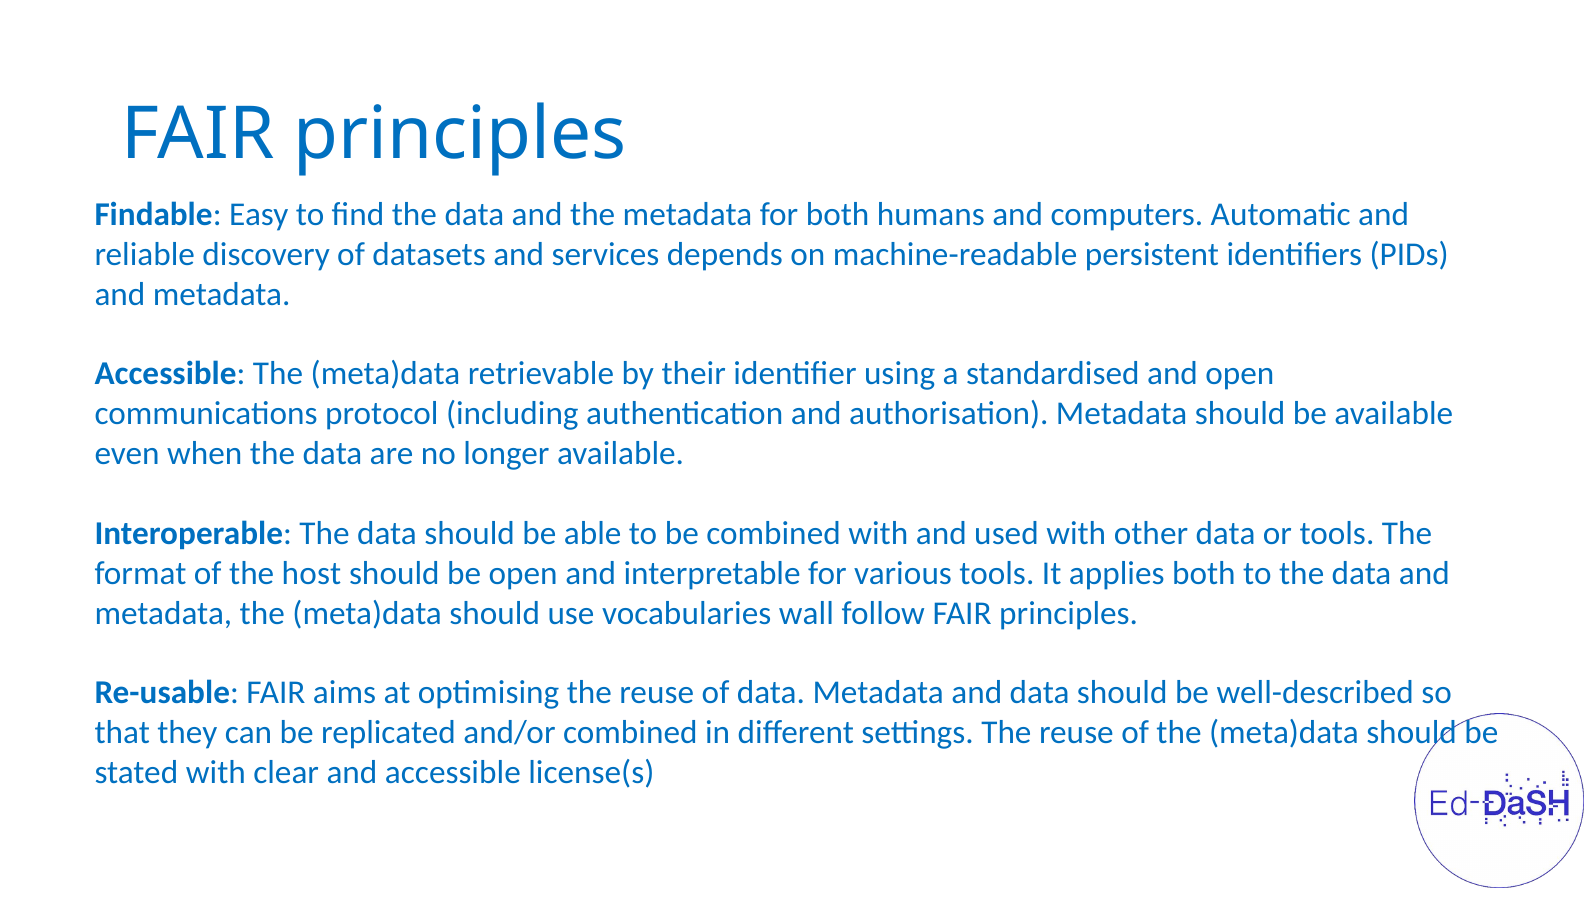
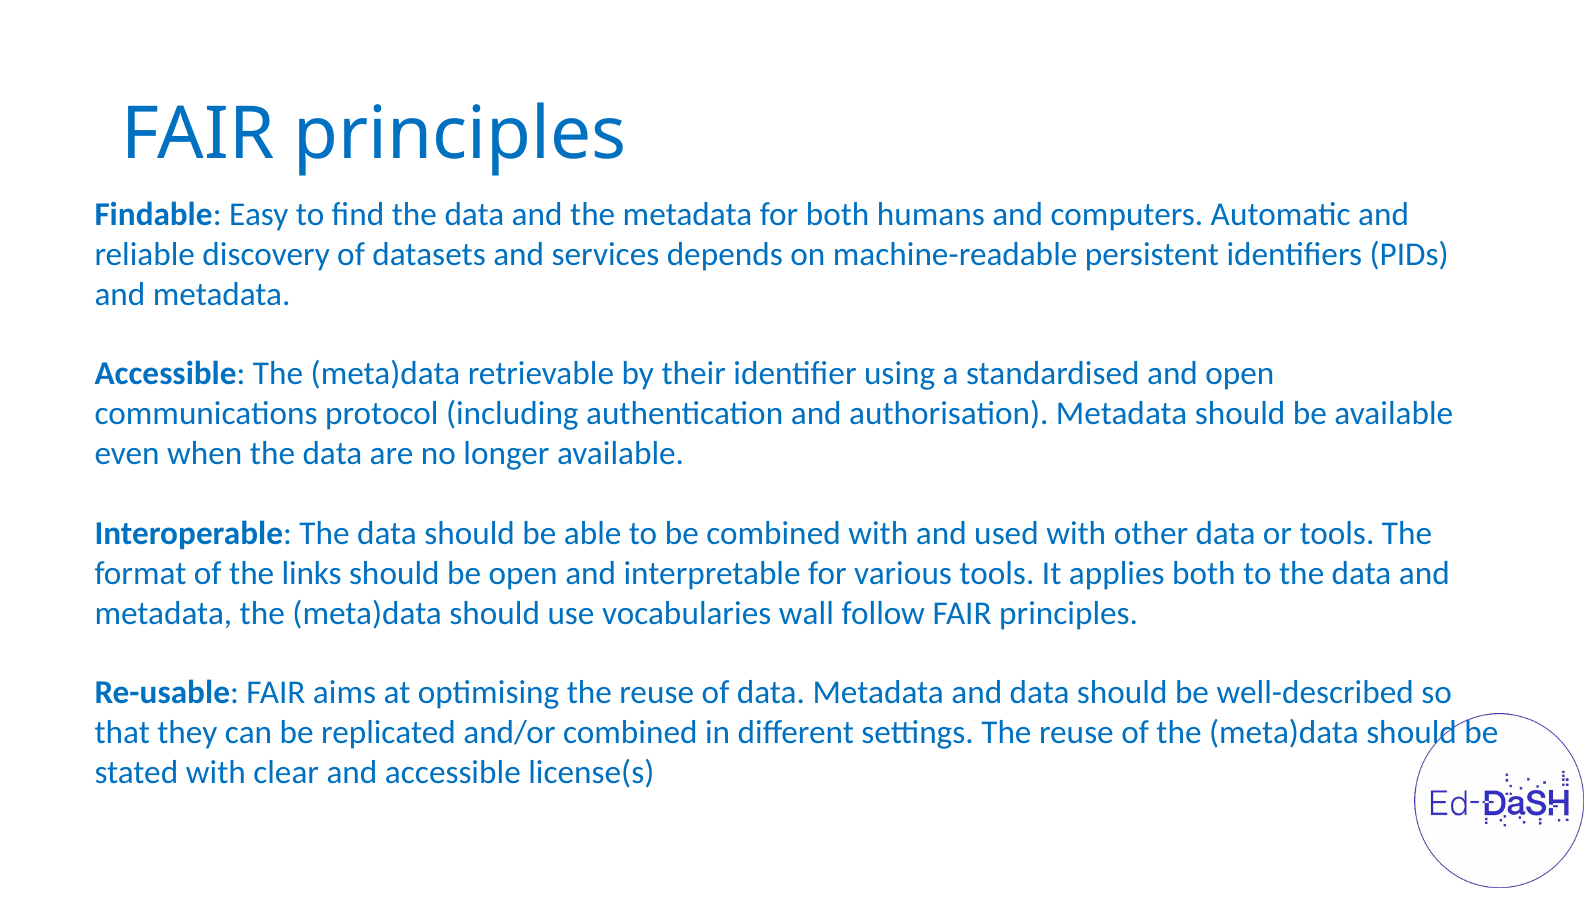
host: host -> links
